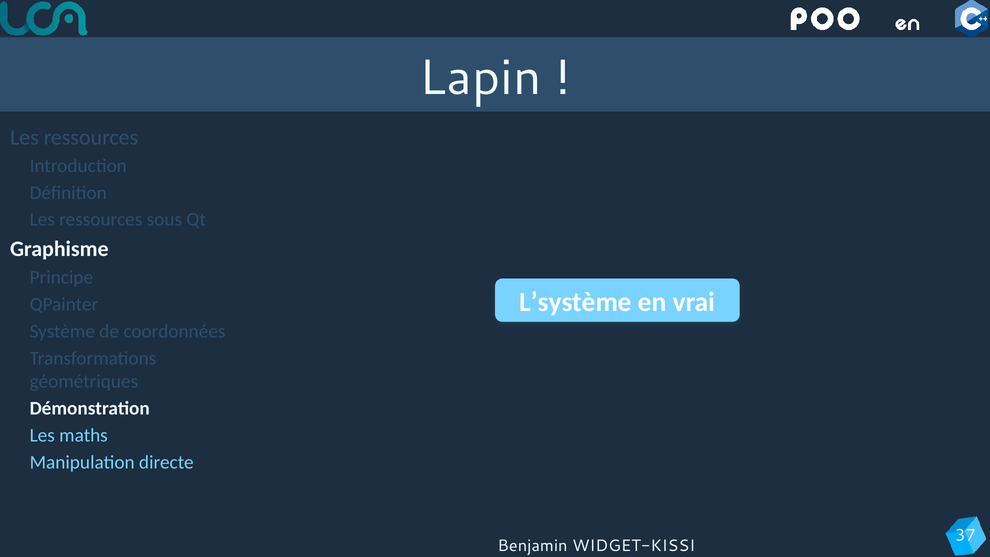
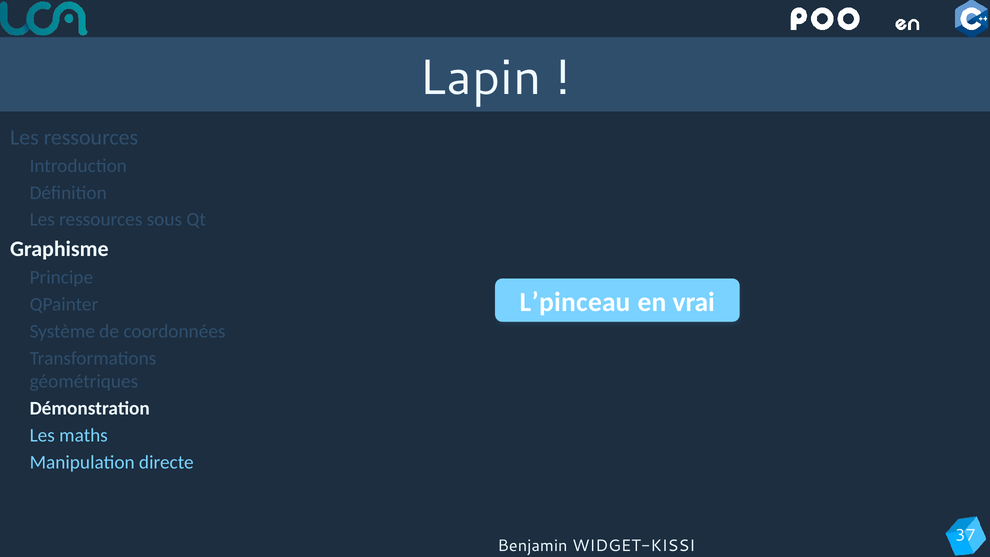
L’système: L’système -> L’pinceau
